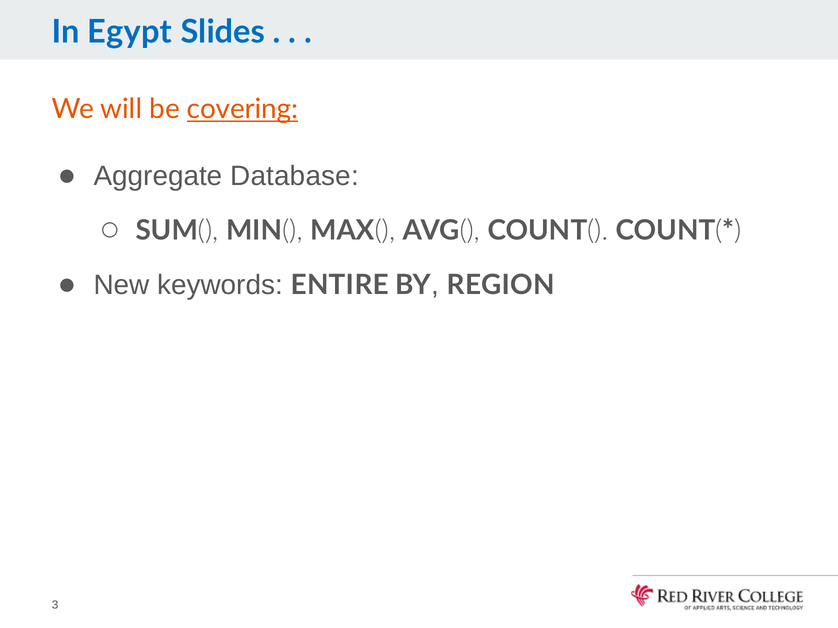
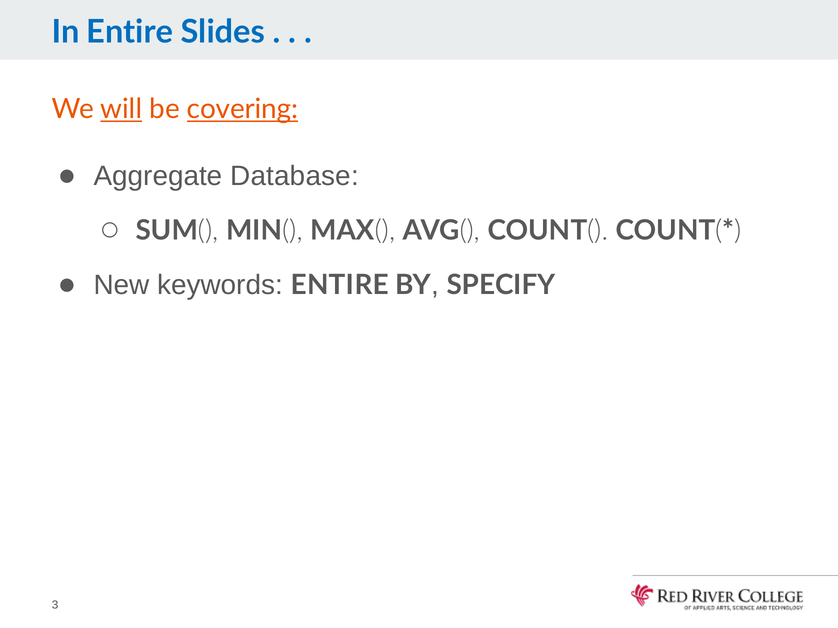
In Egypt: Egypt -> Entire
will underline: none -> present
REGION: REGION -> SPECIFY
